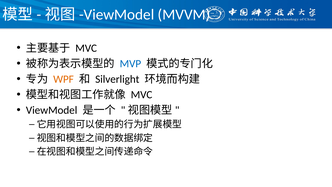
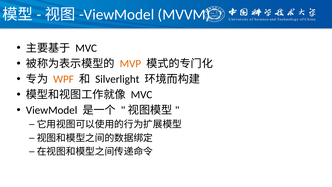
MVP colour: blue -> orange
